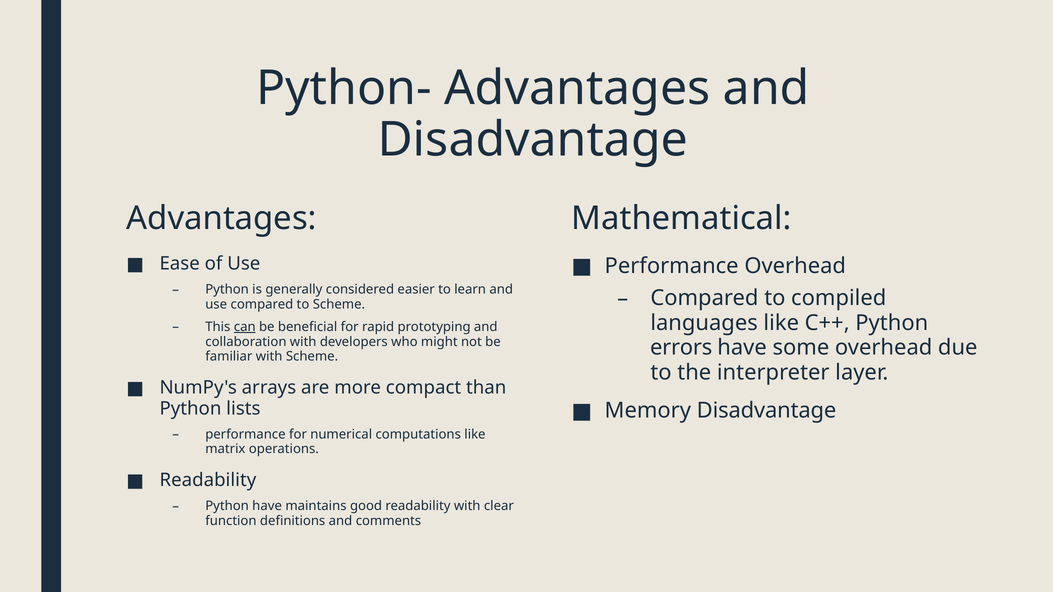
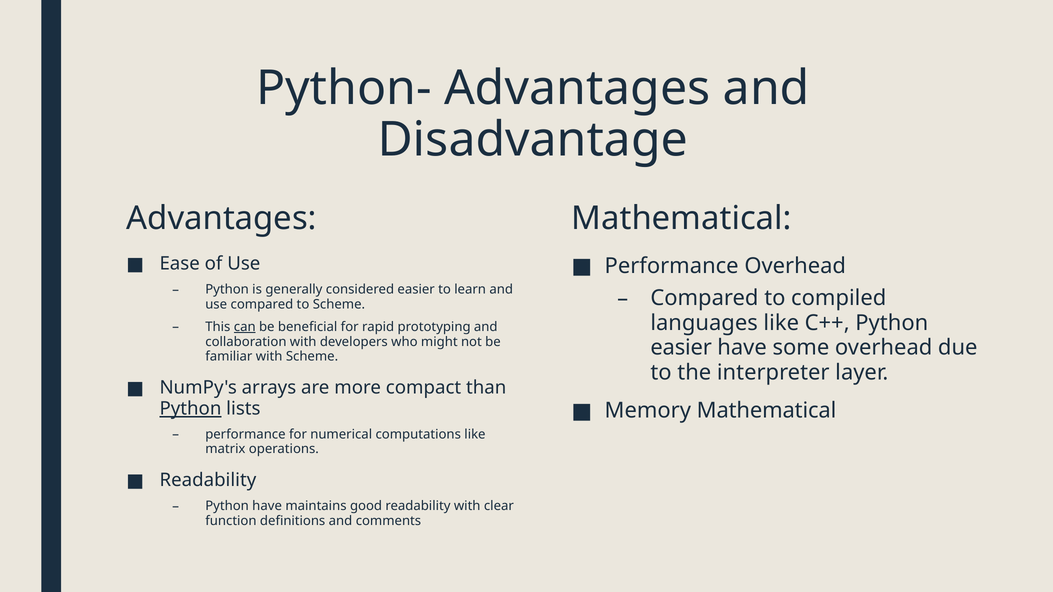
errors at (681, 348): errors -> easier
Memory Disadvantage: Disadvantage -> Mathematical
Python at (190, 409) underline: none -> present
